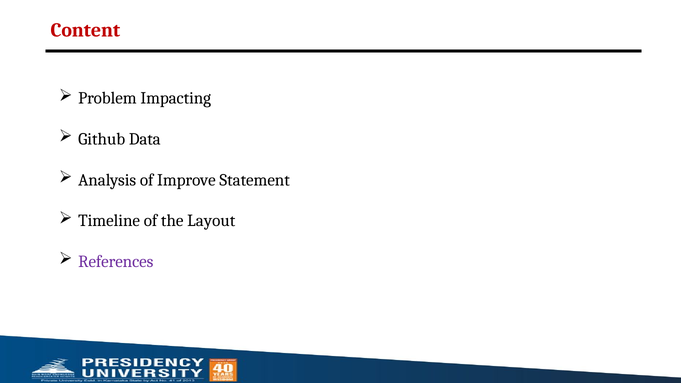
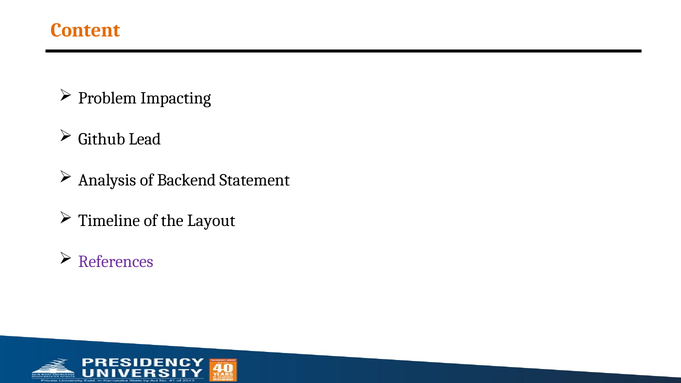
Content colour: red -> orange
Data: Data -> Lead
Improve: Improve -> Backend
